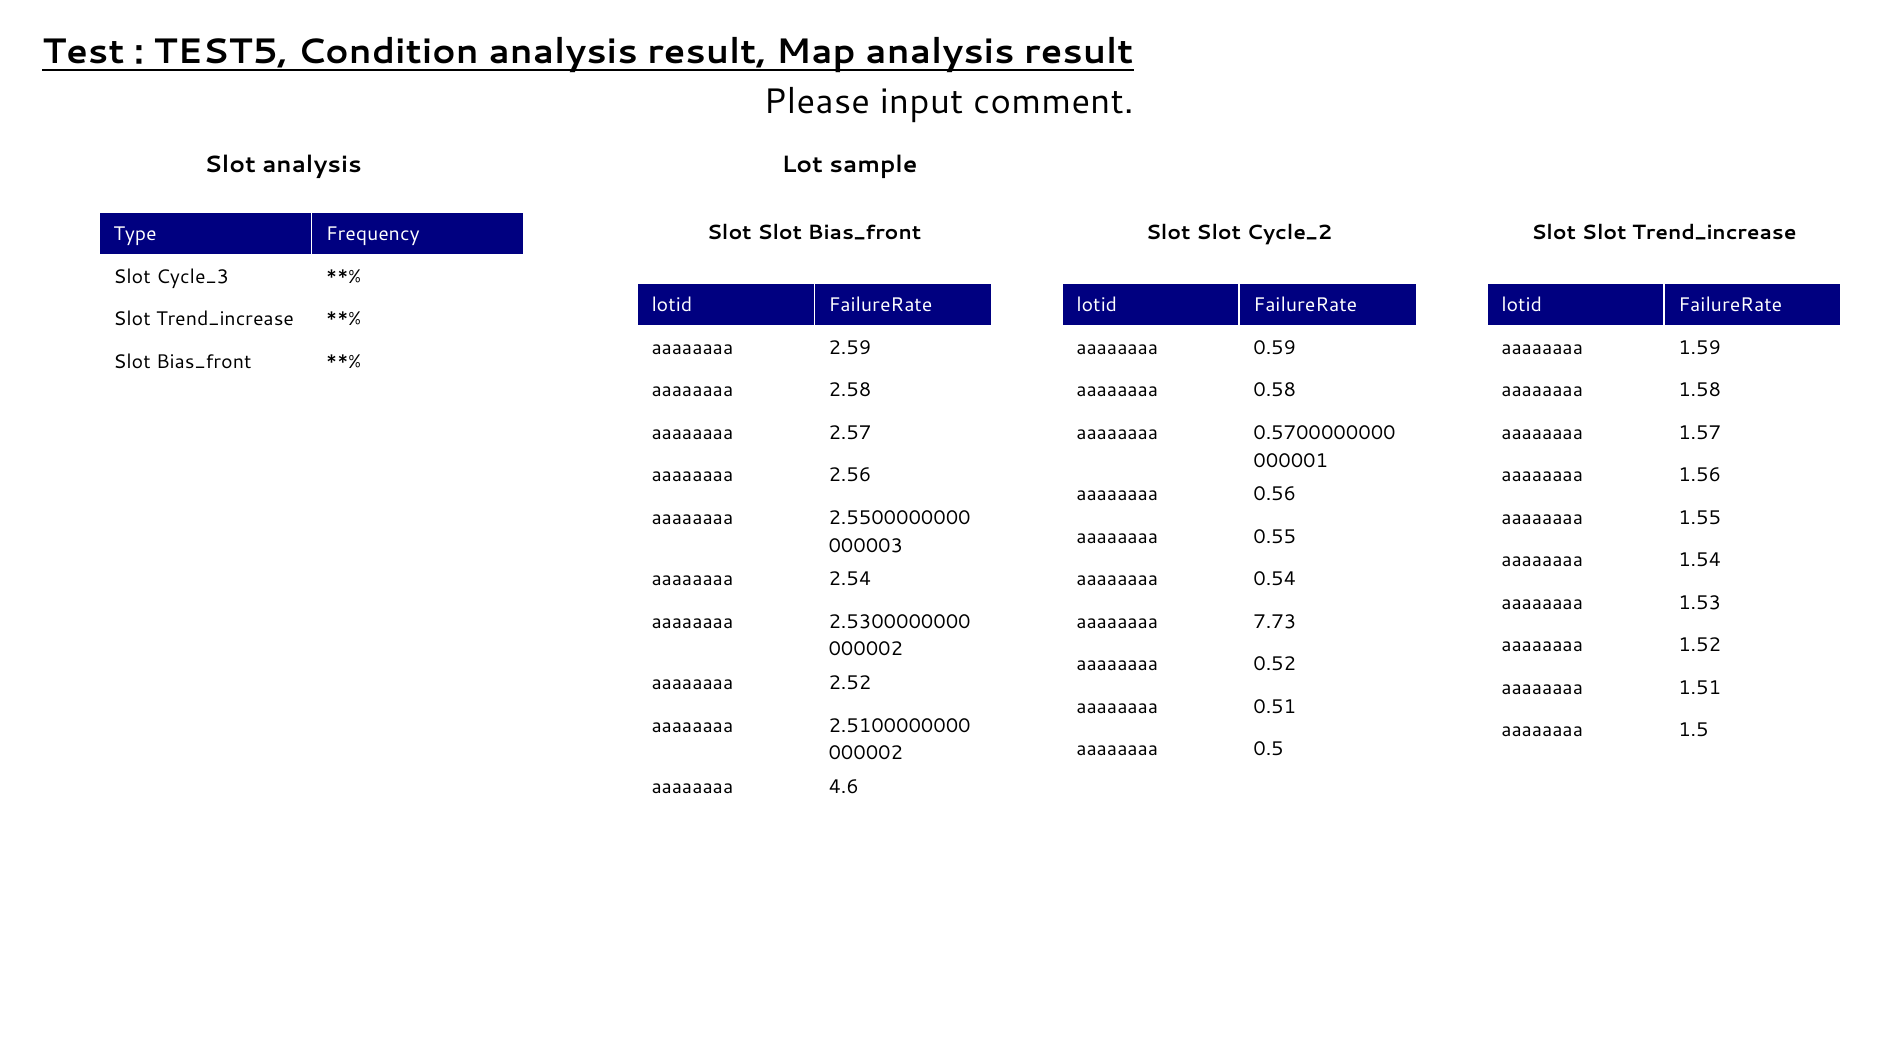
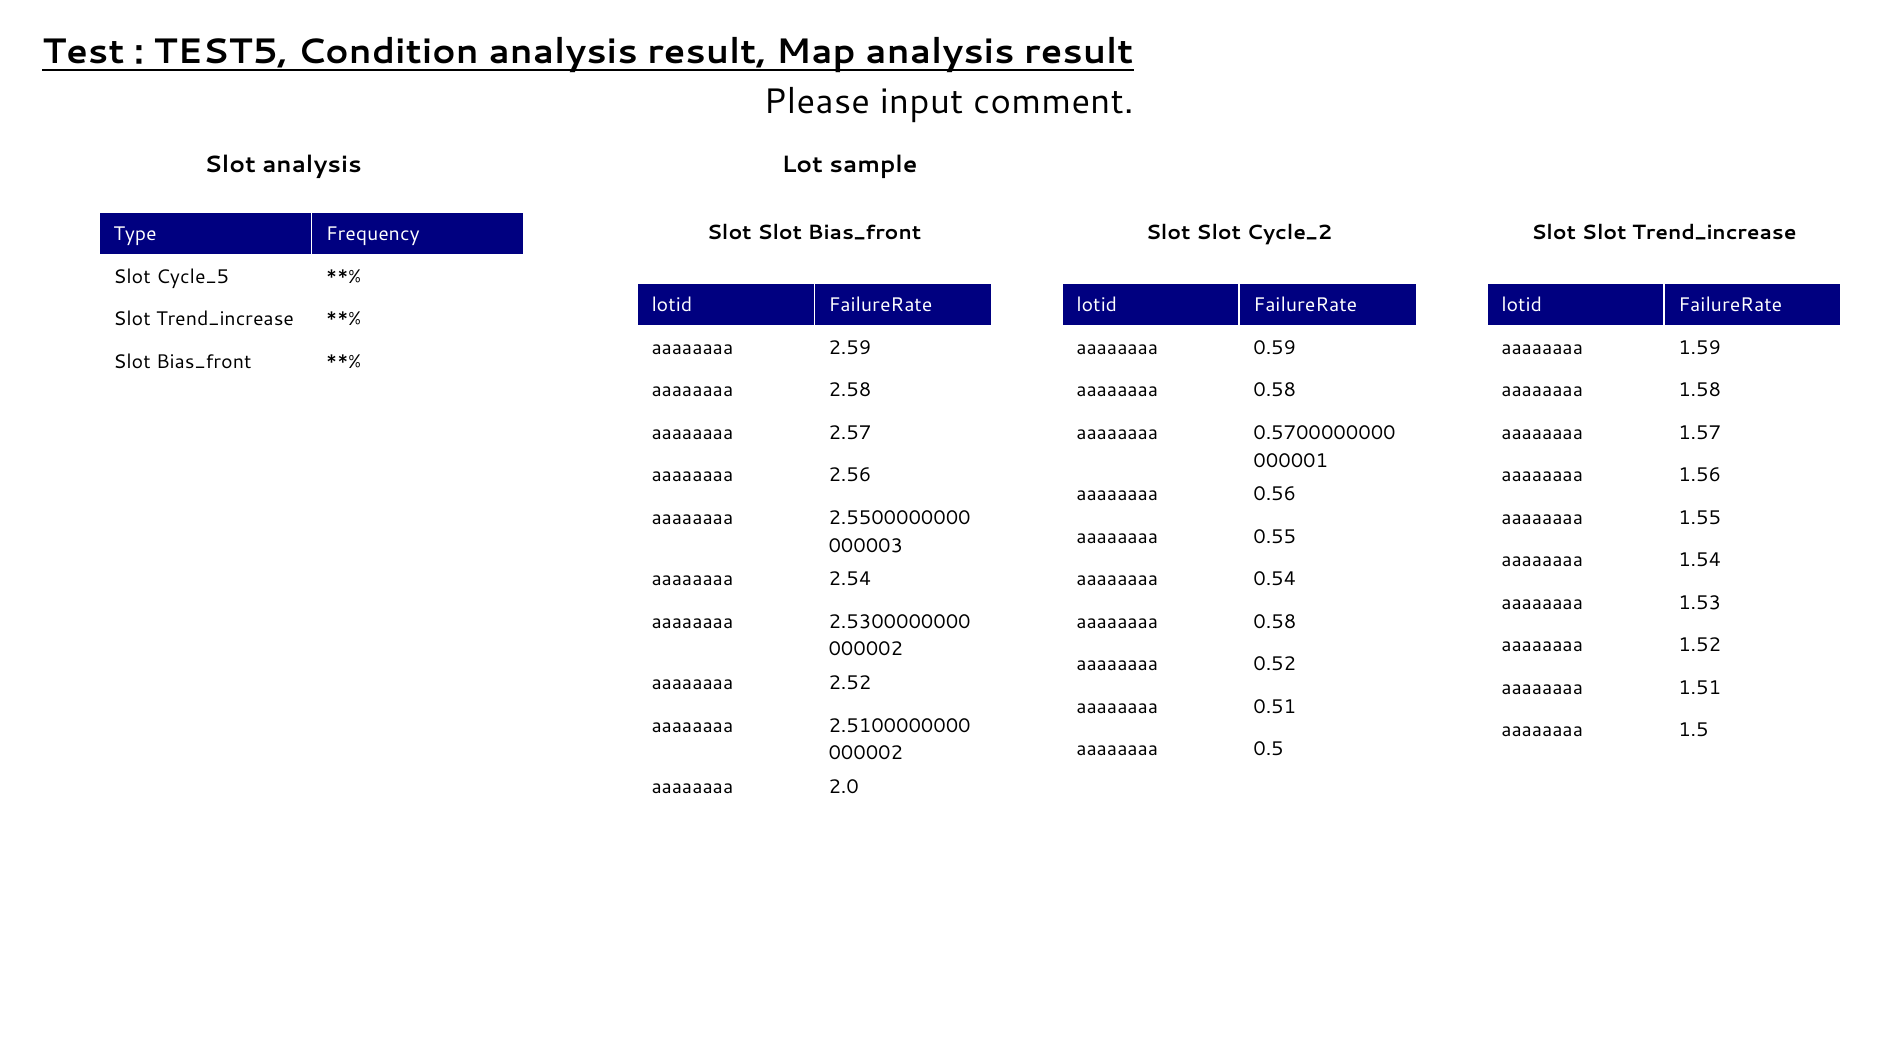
Cycle_3: Cycle_3 -> Cycle_5
7.73 at (1275, 622): 7.73 -> 0.58
4.6: 4.6 -> 2.0
